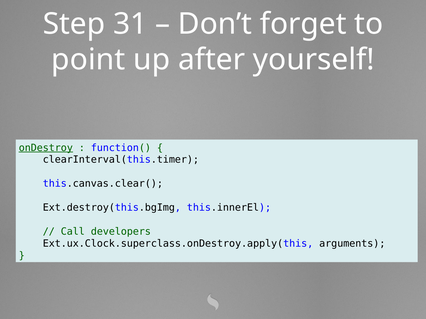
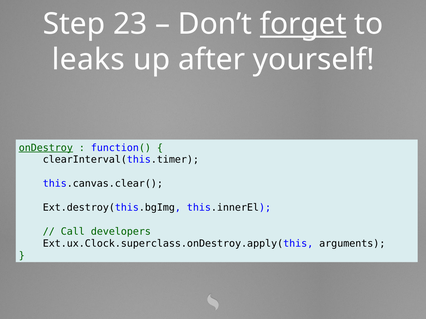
31: 31 -> 23
forget underline: none -> present
point: point -> leaks
